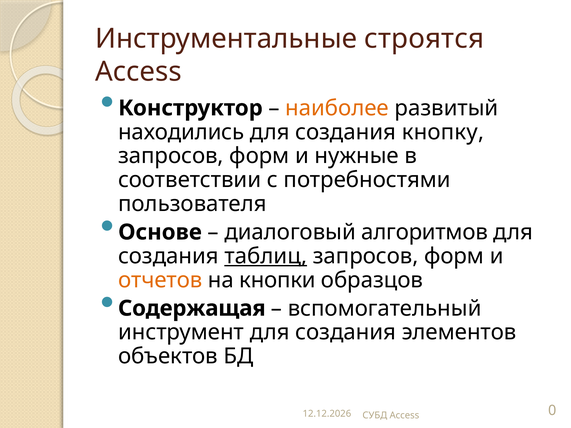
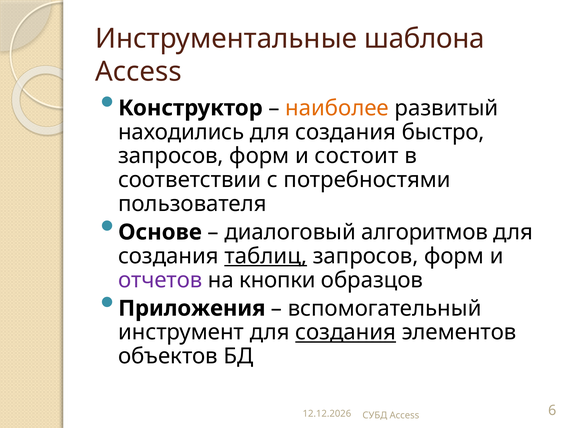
строятся: строятся -> шаблона
кнопку: кнопку -> быстро
нужные: нужные -> состоит
отчетов colour: orange -> purple
Содержащая: Содержащая -> Приложения
создания at (346, 333) underline: none -> present
0: 0 -> 6
